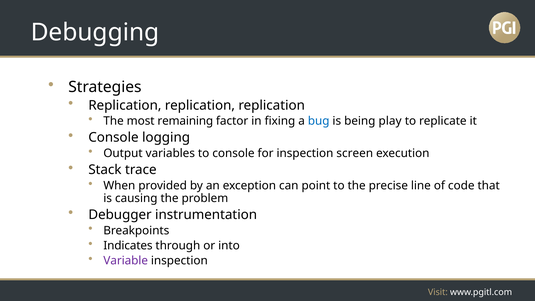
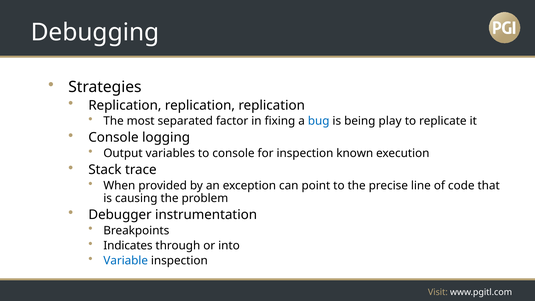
remaining: remaining -> separated
screen: screen -> known
Variable colour: purple -> blue
